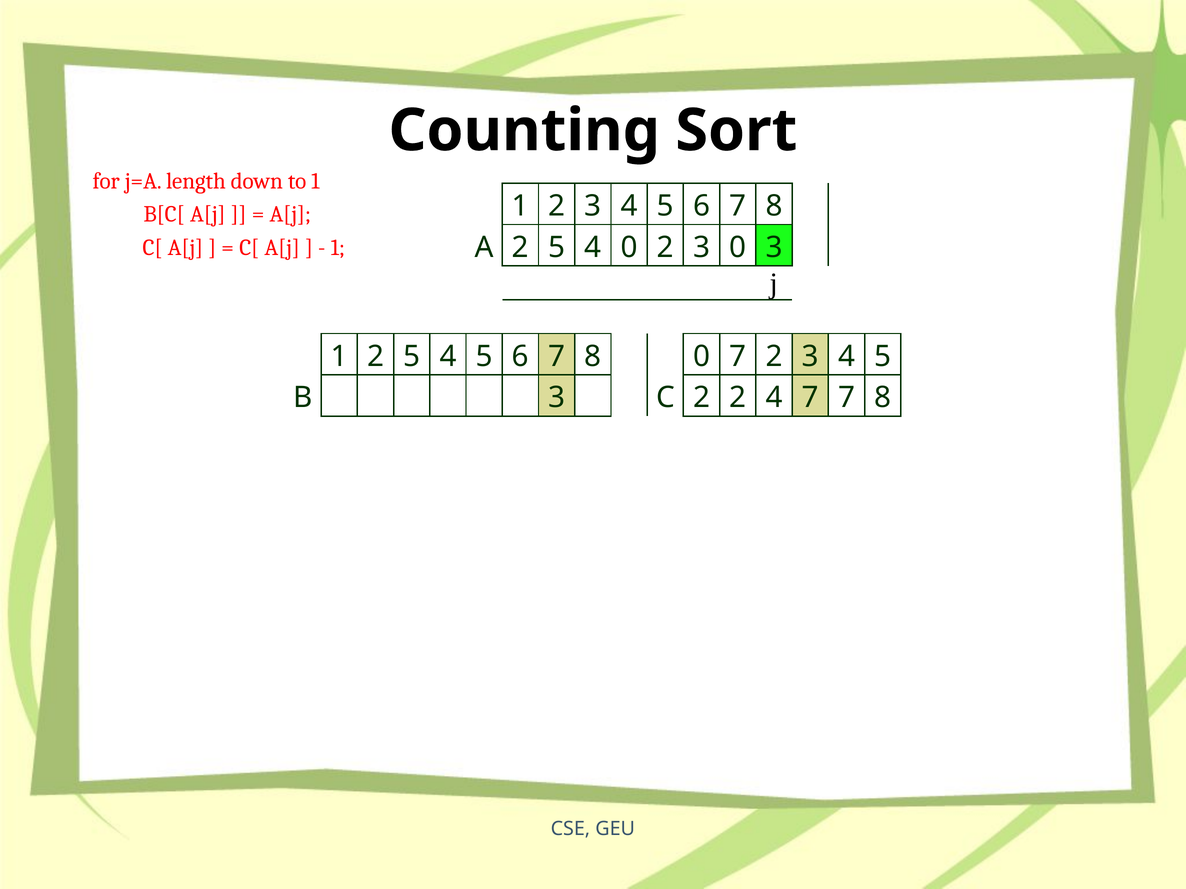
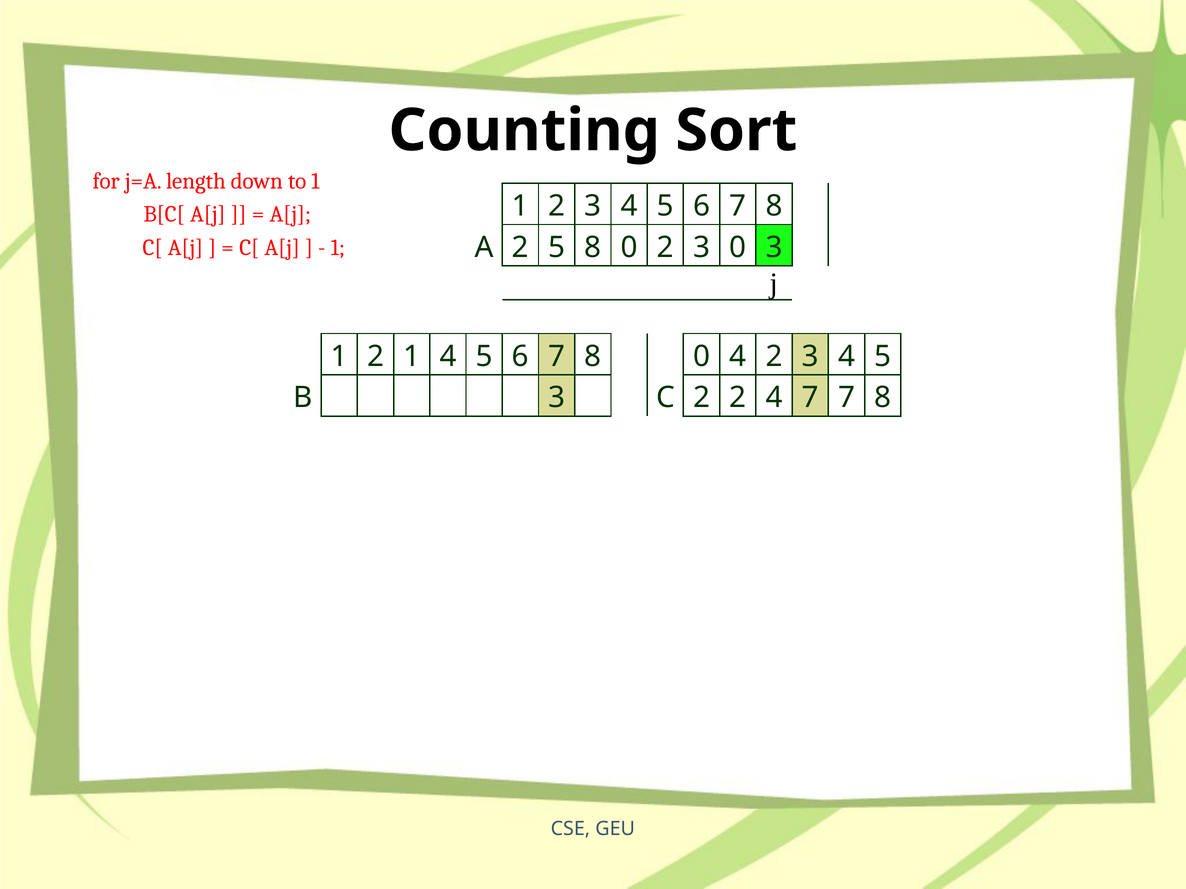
A 2 5 4: 4 -> 8
1 2 5: 5 -> 1
0 7: 7 -> 4
